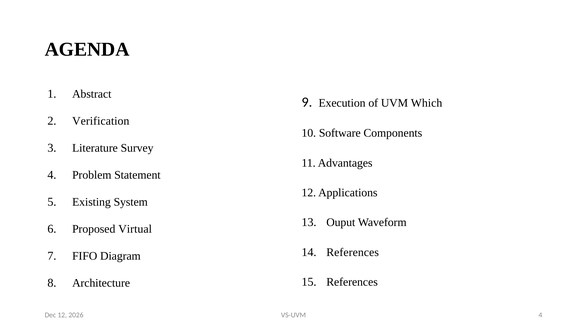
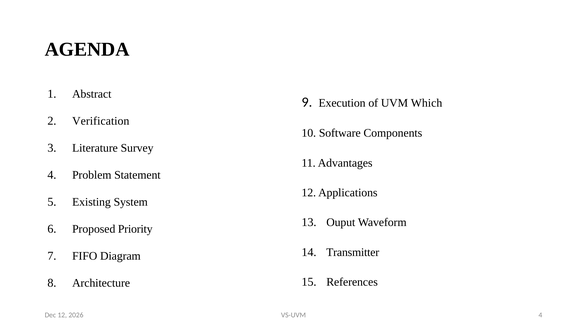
Virtual: Virtual -> Priority
References at (353, 252): References -> Transmitter
